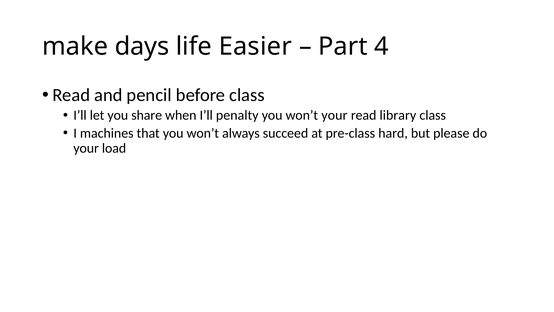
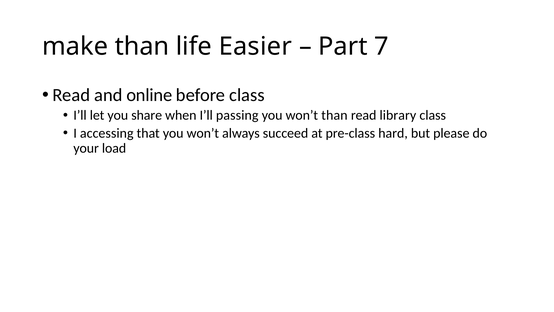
make days: days -> than
4: 4 -> 7
pencil: pencil -> online
penalty: penalty -> passing
won’t your: your -> than
machines: machines -> accessing
